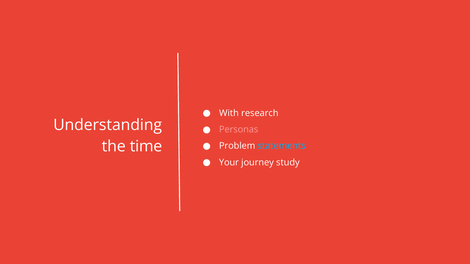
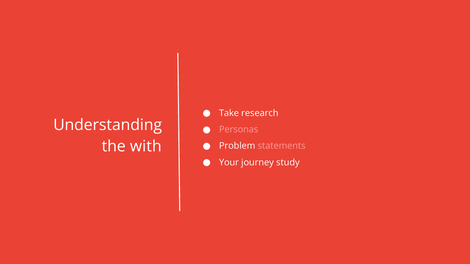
With: With -> Take
time: time -> with
statements colour: light blue -> pink
